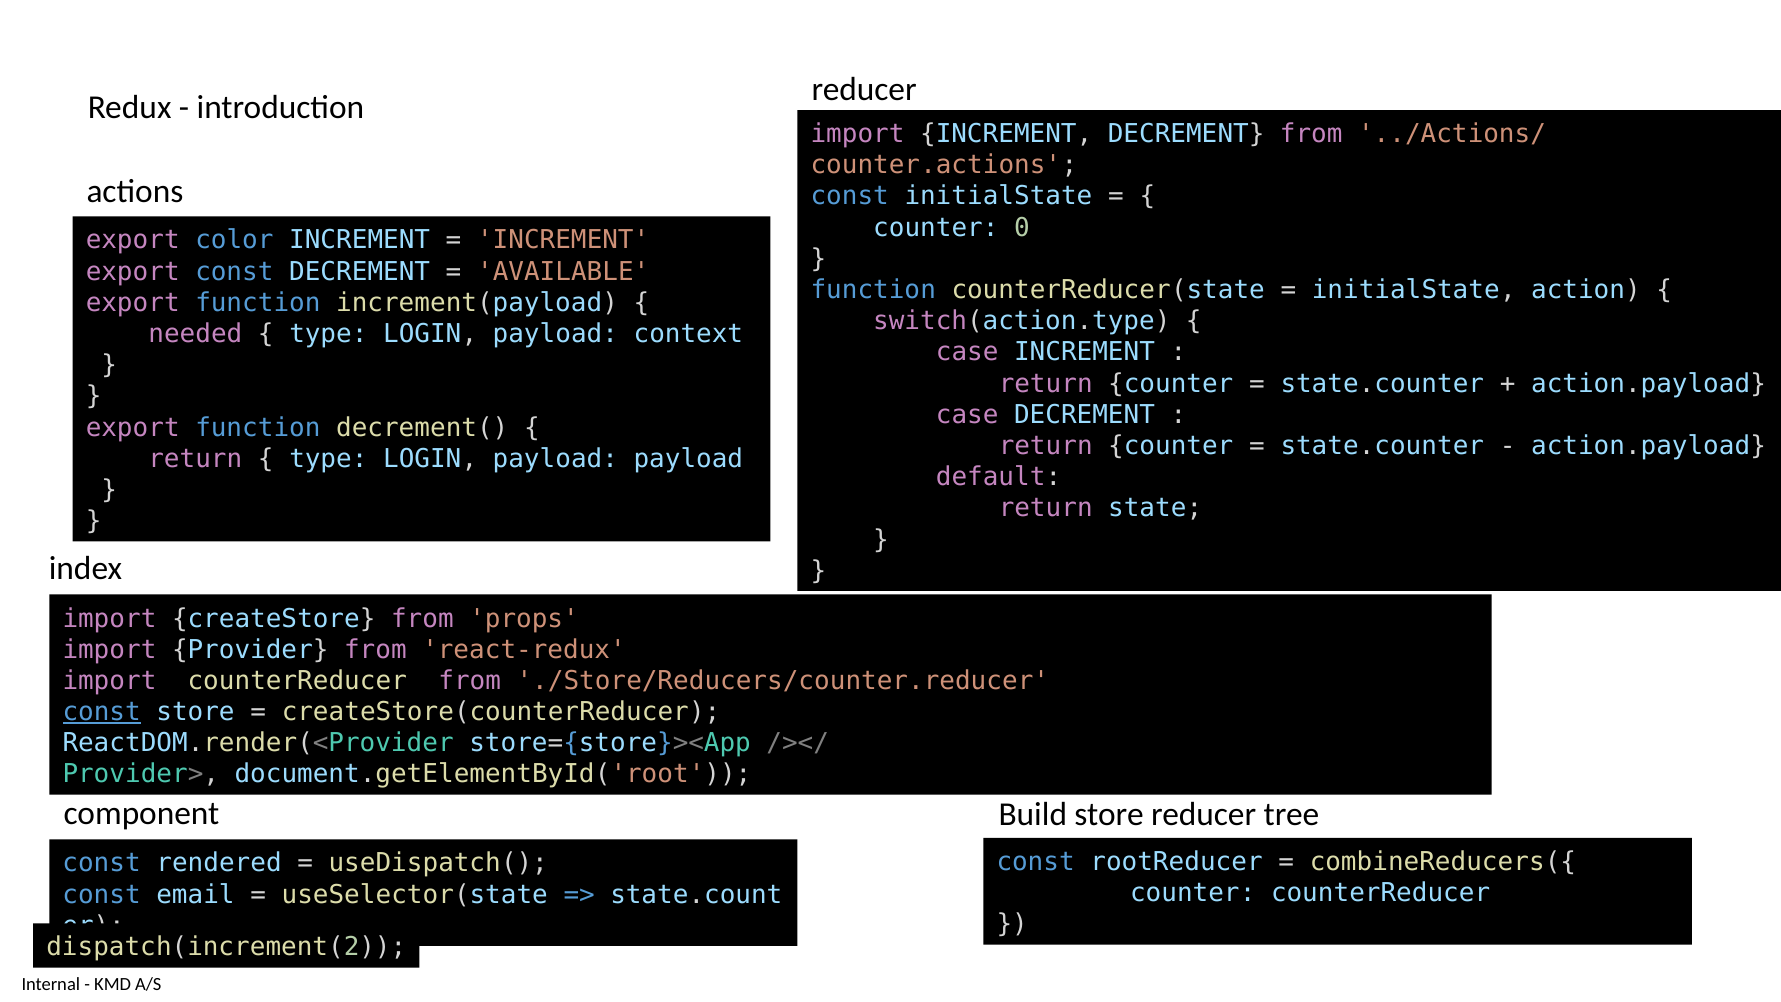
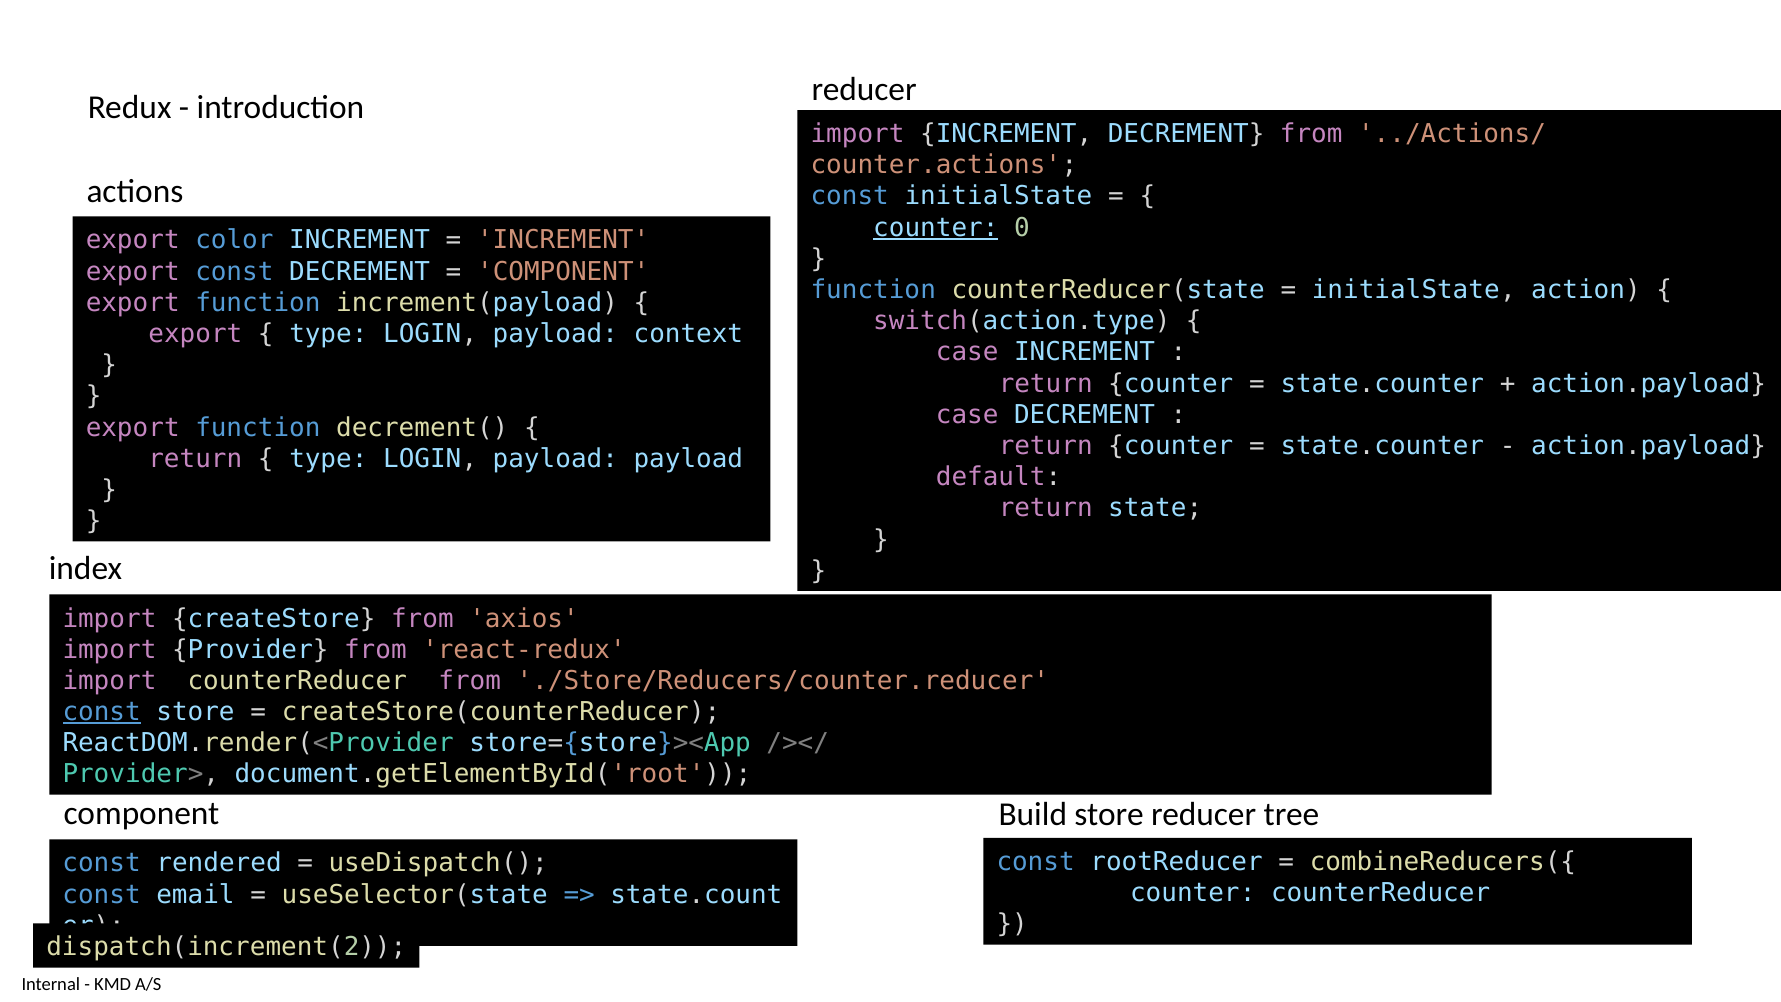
counter at (936, 228) underline: none -> present
AVAILABLE at (563, 271): AVAILABLE -> COMPONENT
needed at (195, 334): needed -> export
props: props -> axios
